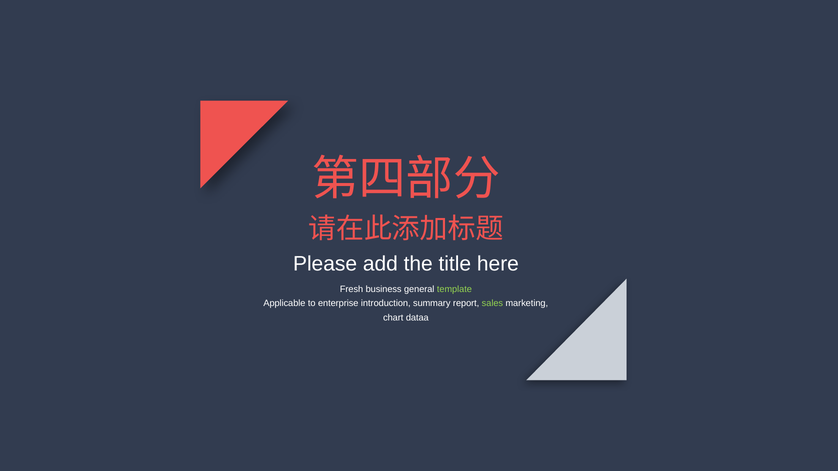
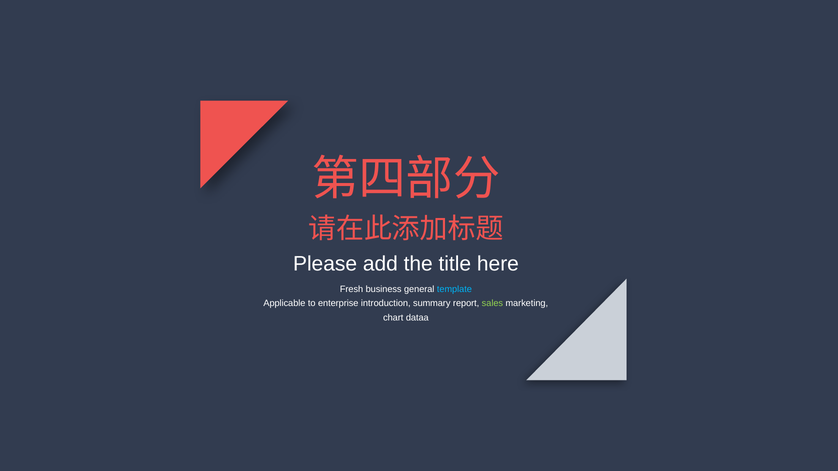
template colour: light green -> light blue
